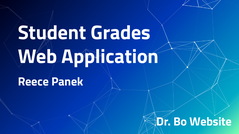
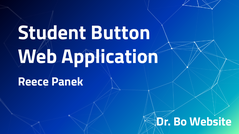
Grades: Grades -> Button
